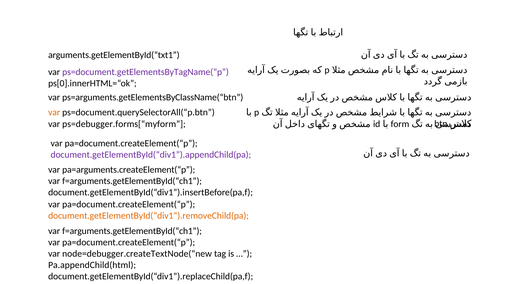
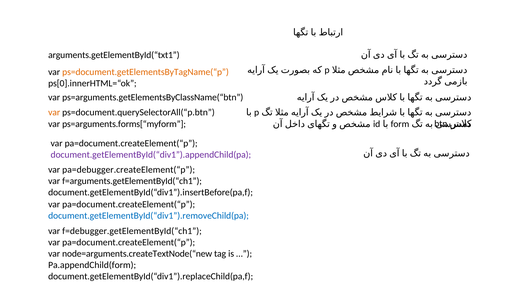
ps=document.getElementsByTagName(“p colour: purple -> orange
ps=debugger.forms[“myform: ps=debugger.forms[“myform -> ps=arguments.forms[“myform
pa=arguments.createElement(“p: pa=arguments.createElement(“p -> pa=debugger.createElement(“p
document.getElementById(“div1”).removeChild(pa colour: orange -> blue
f=arguments.getElementById(“ch1 at (132, 231): f=arguments.getElementById(“ch1 -> f=debugger.getElementById(“ch1
node=debugger.createTextNode(“new: node=debugger.createTextNode(“new -> node=arguments.createTextNode(“new
Pa.appendChild(html: Pa.appendChild(html -> Pa.appendChild(form
